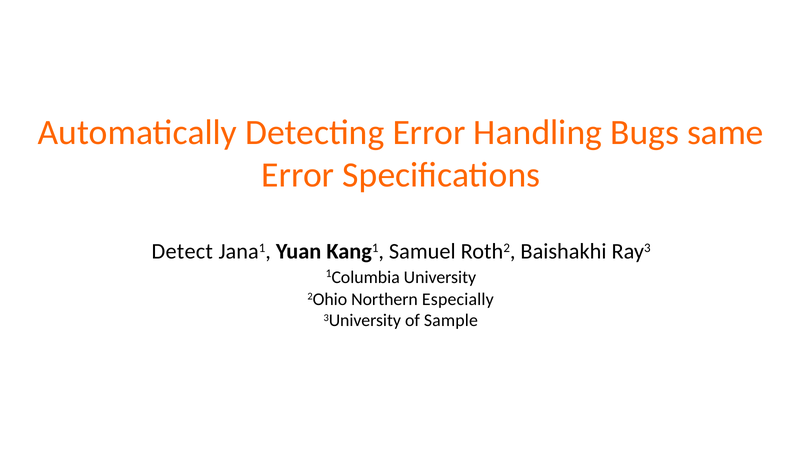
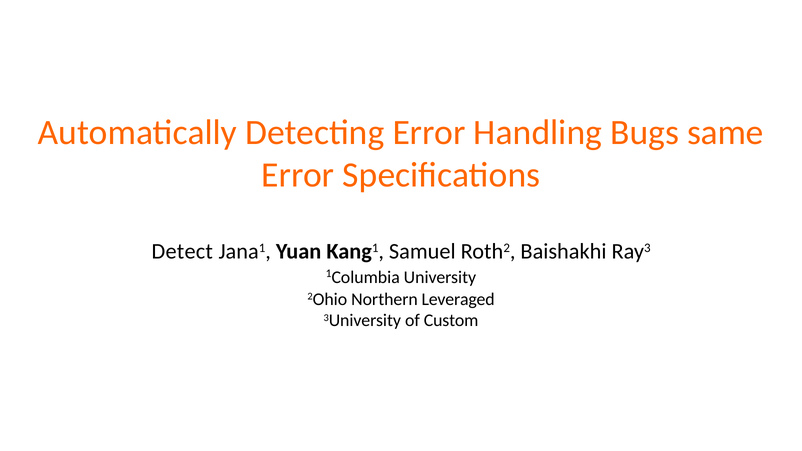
Especially: Especially -> Leveraged
Sample: Sample -> Custom
